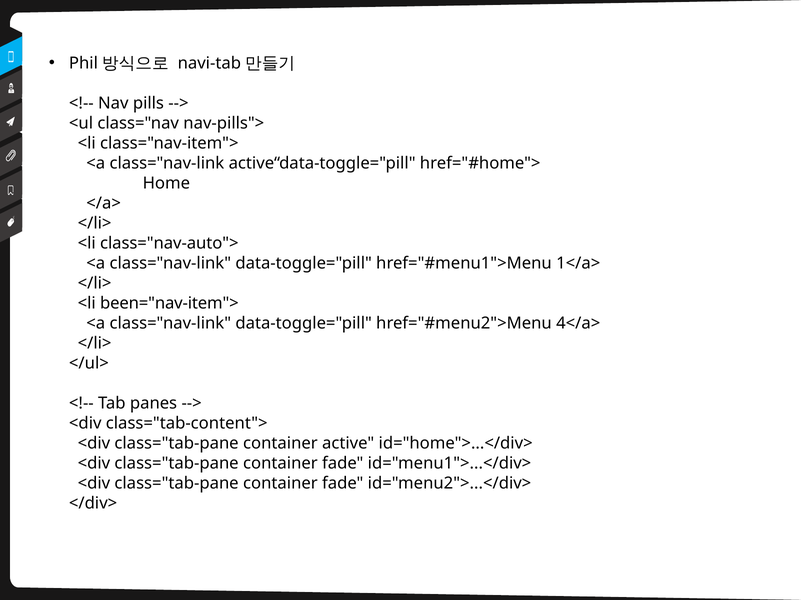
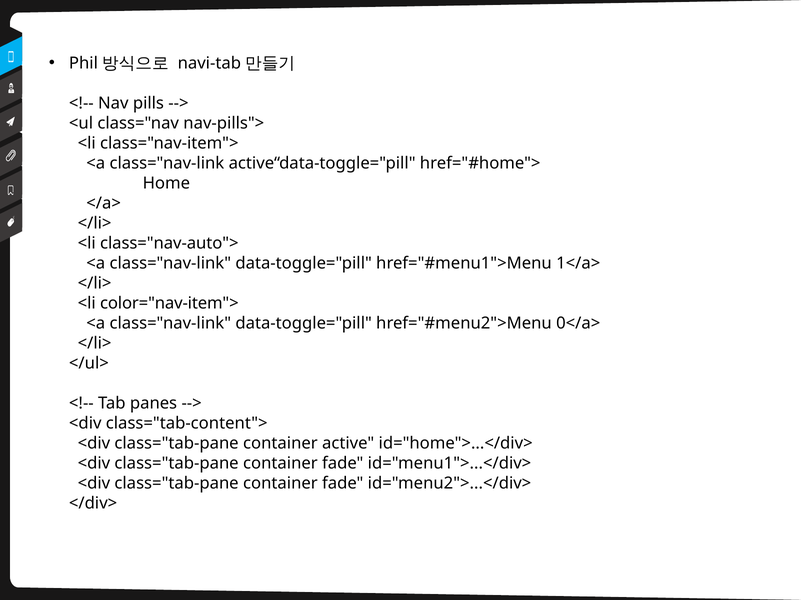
been="nav-item">: been="nav-item"> -> color="nav-item">
4</a>: 4</a> -> 0</a>
